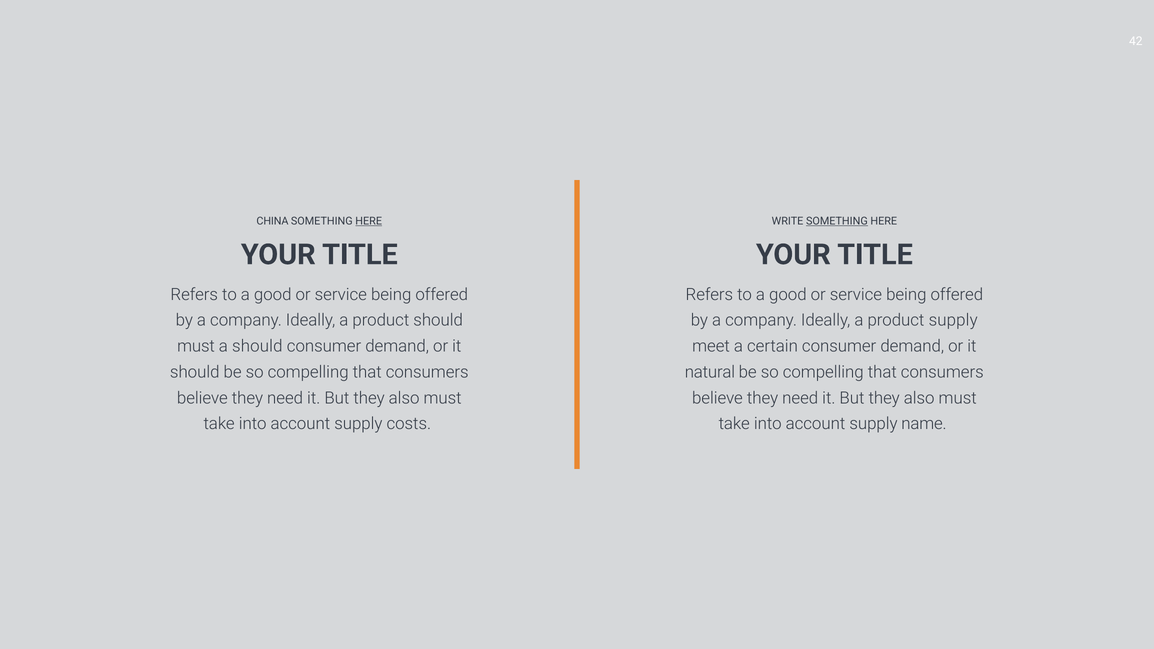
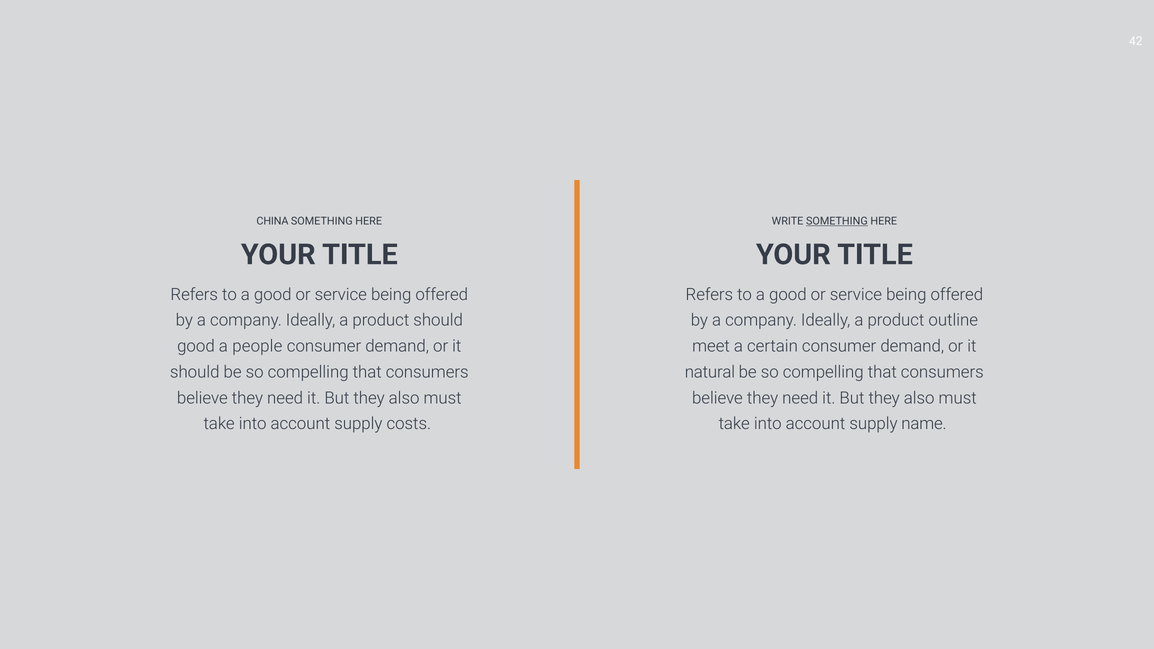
HERE at (369, 221) underline: present -> none
product supply: supply -> outline
must at (196, 346): must -> good
a should: should -> people
